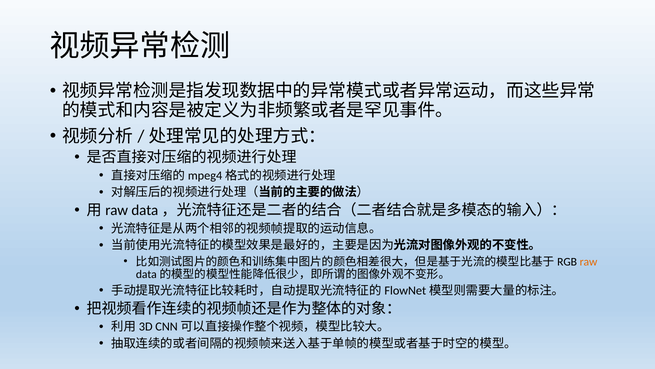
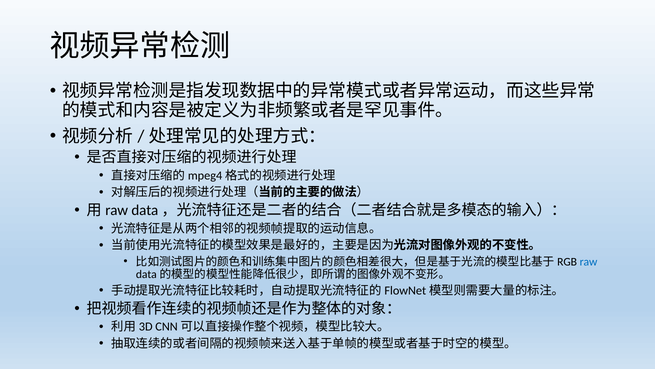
raw colour: orange -> blue
